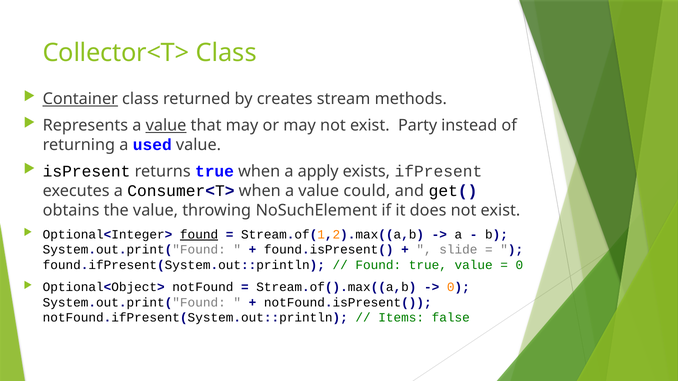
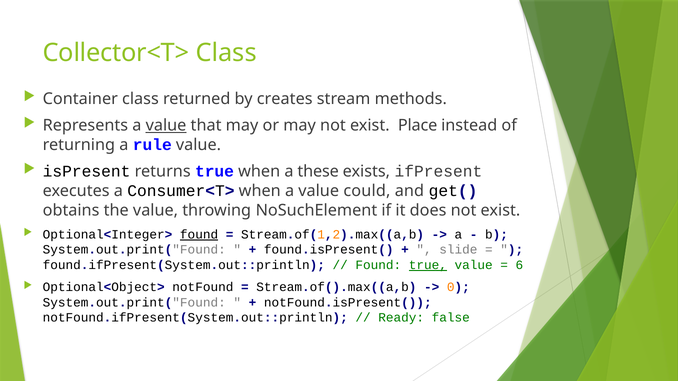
Container underline: present -> none
Party: Party -> Place
used: used -> rule
apply: apply -> these
true at (428, 265) underline: none -> present
0 at (519, 265): 0 -> 6
Items: Items -> Ready
